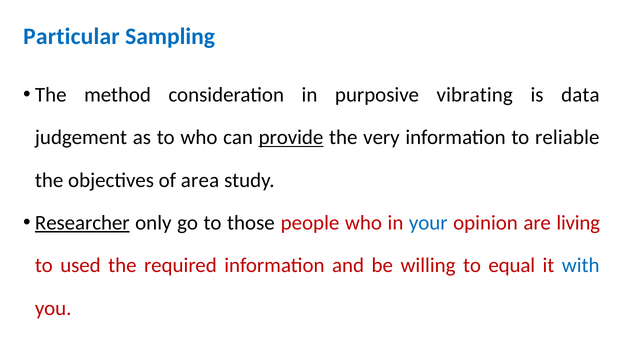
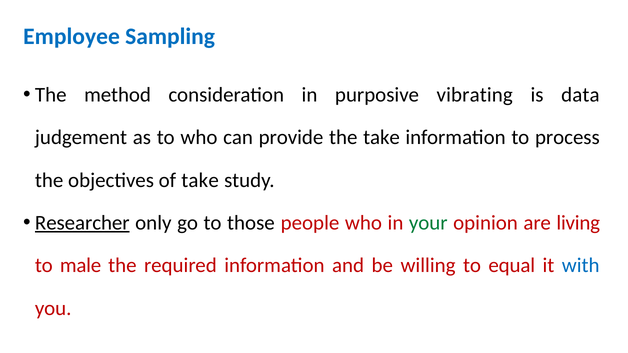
Particular: Particular -> Employee
provide underline: present -> none
the very: very -> take
reliable: reliable -> process
of area: area -> take
your colour: blue -> green
used: used -> male
